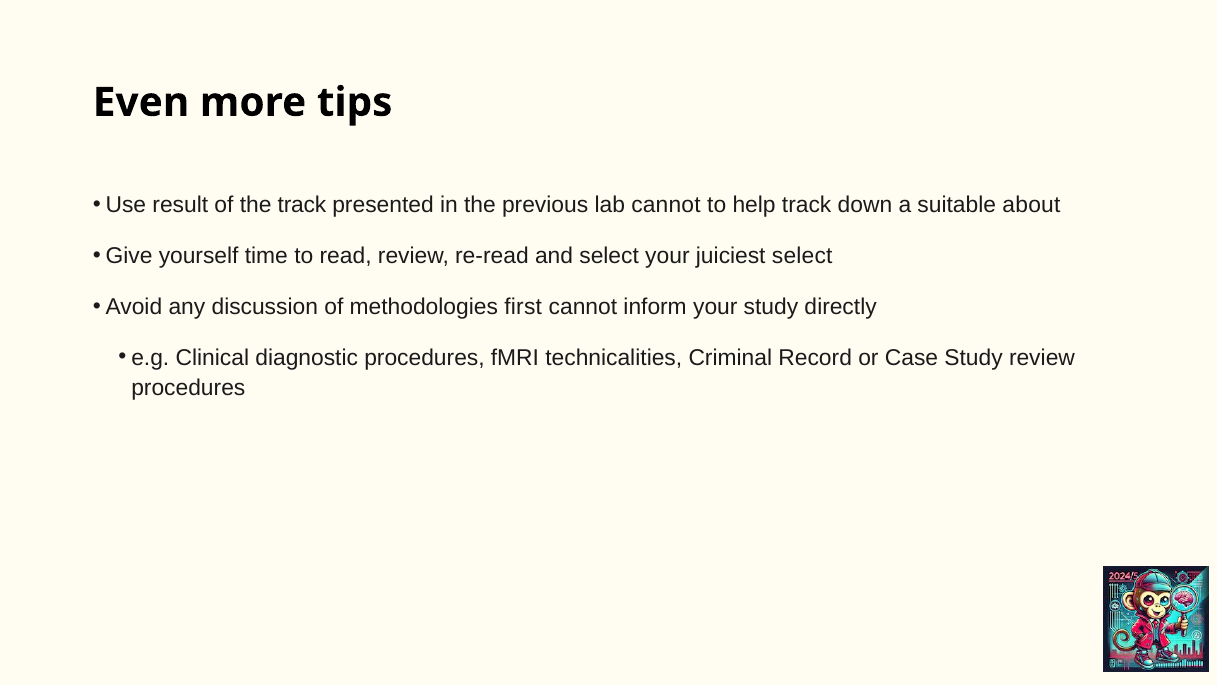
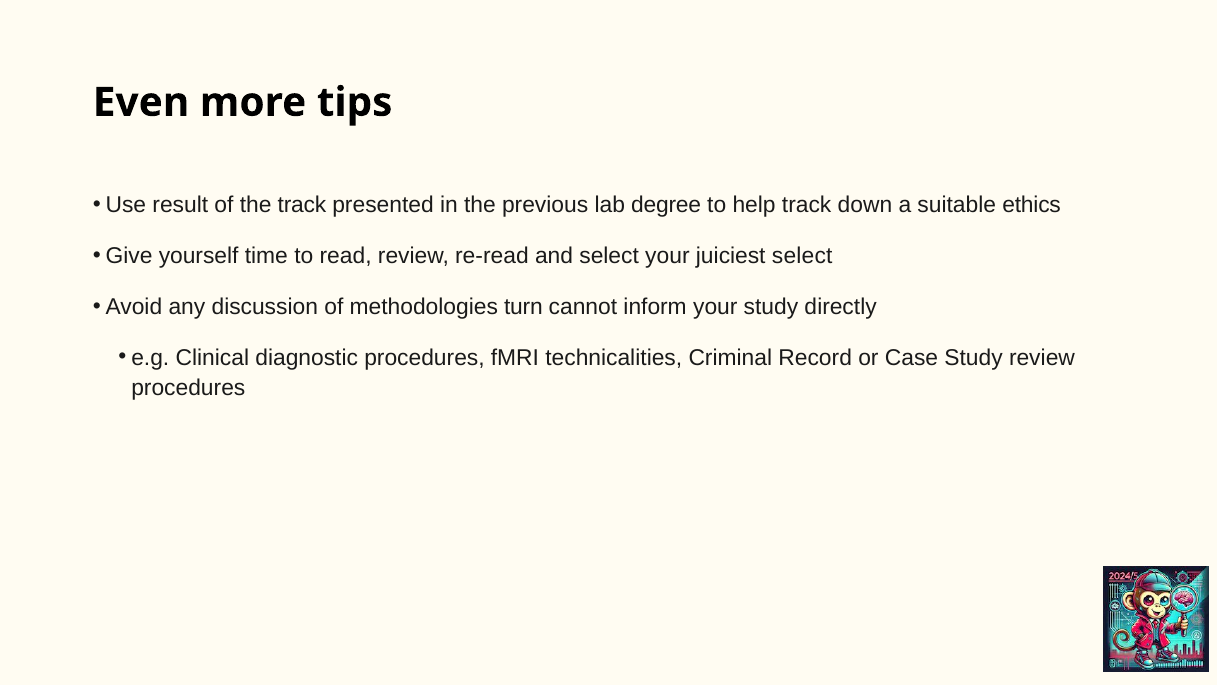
lab cannot: cannot -> degree
about: about -> ethics
first: first -> turn
